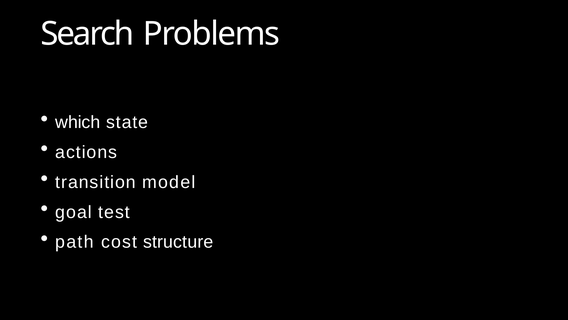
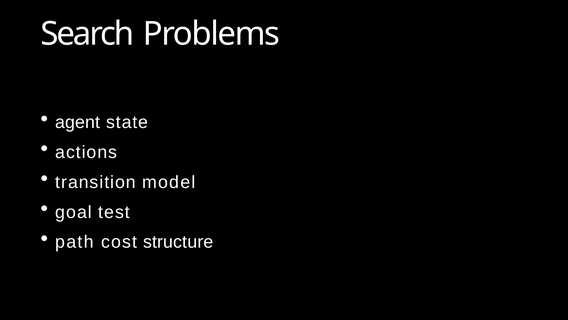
which: which -> agent
